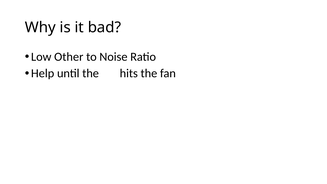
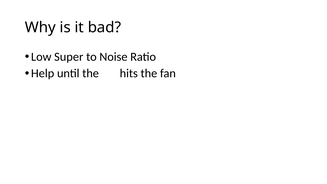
Other: Other -> Super
